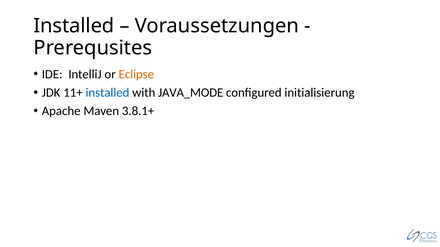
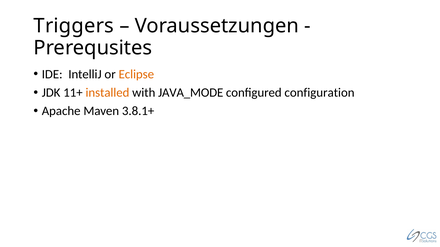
Installed at (74, 26): Installed -> Triggers
installed at (107, 93) colour: blue -> orange
initialisierung: initialisierung -> configuration
